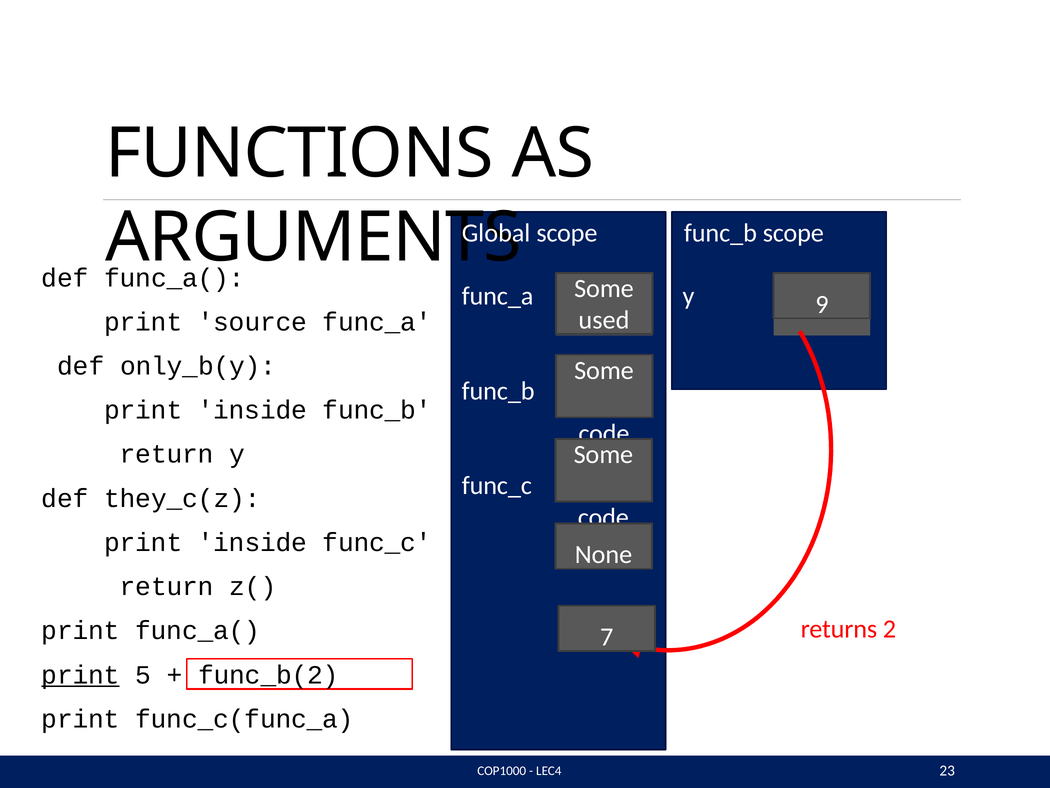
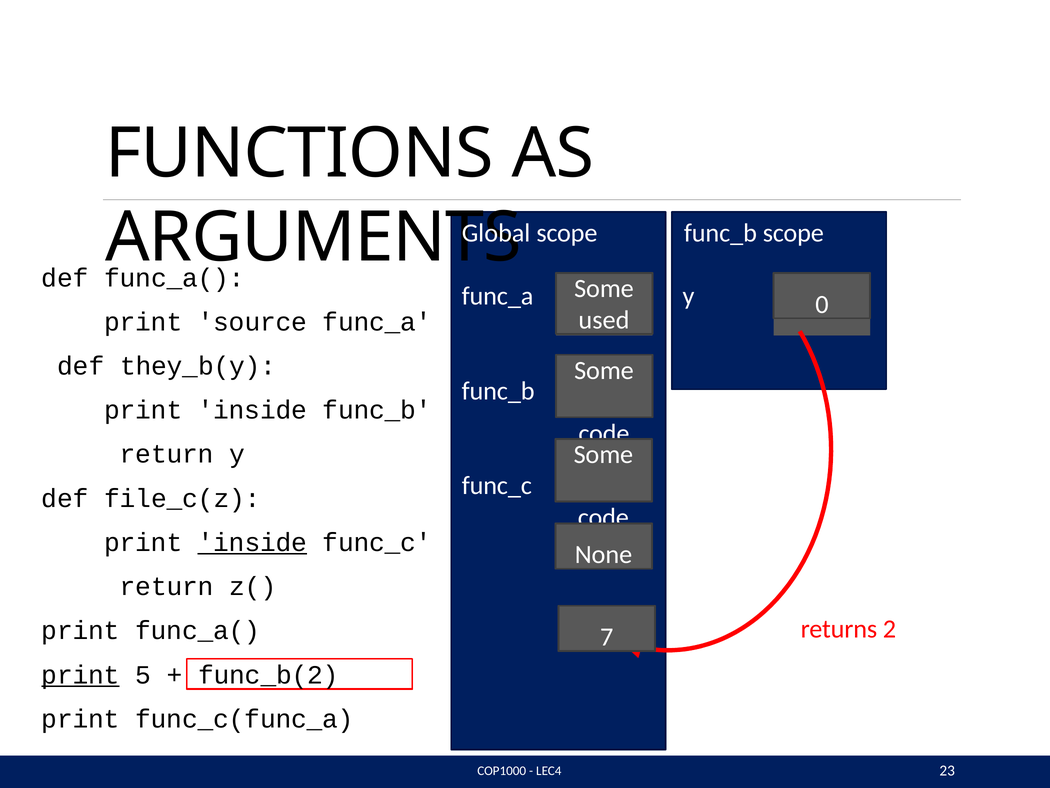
9: 9 -> 0
only_b(y: only_b(y -> they_b(y
they_c(z: they_c(z -> file_c(z
inside at (252, 542) underline: none -> present
